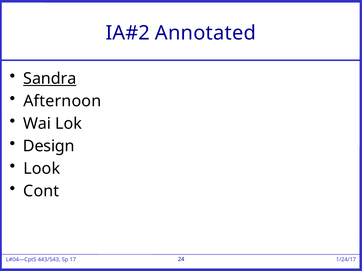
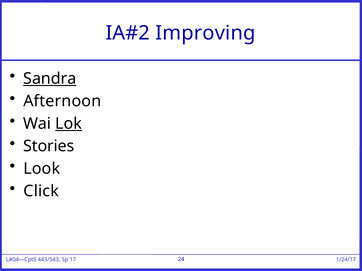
Annotated: Annotated -> Improving
Lok underline: none -> present
Design: Design -> Stories
Cont: Cont -> Click
